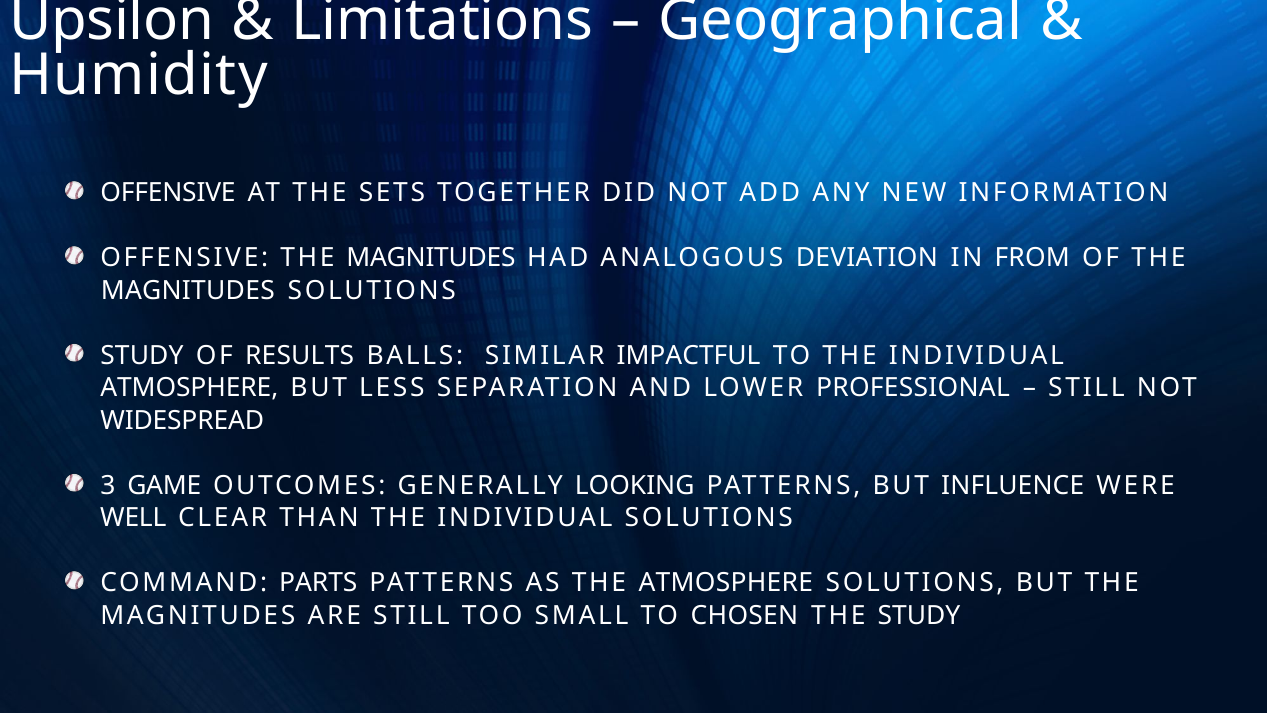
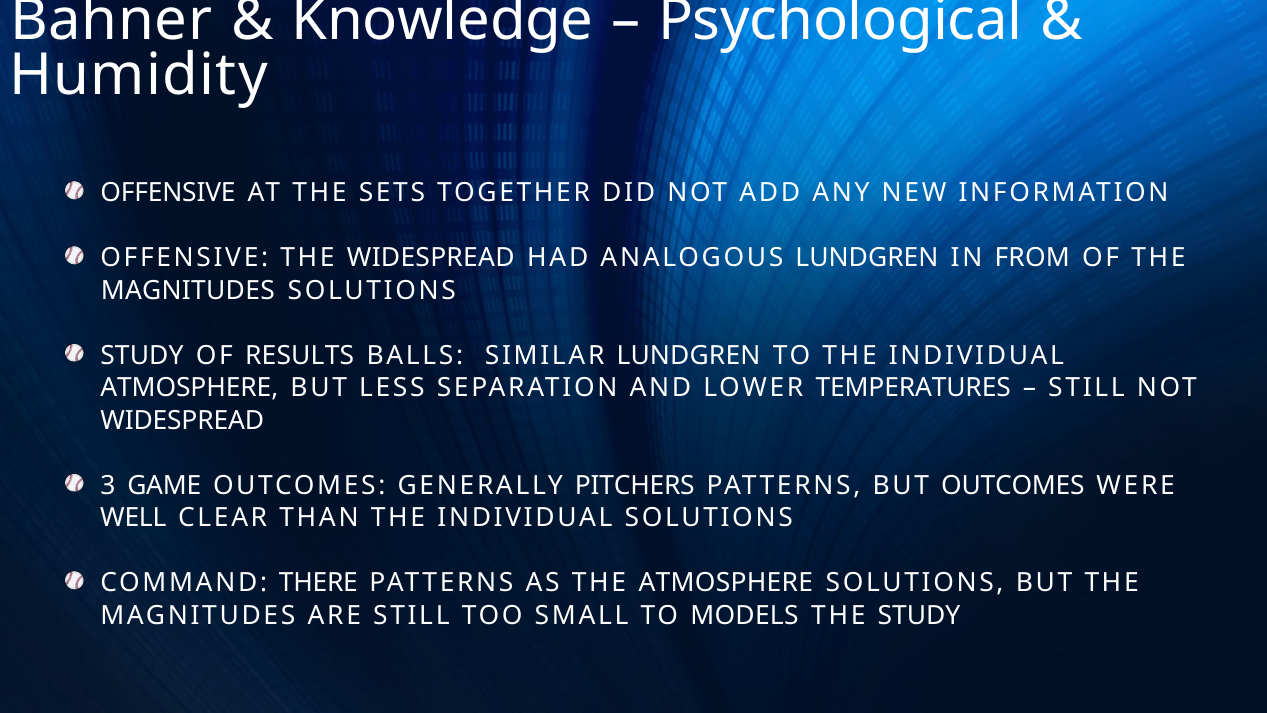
Upsilon: Upsilon -> Bahner
Limitations: Limitations -> Knowledge
Geographical: Geographical -> Psychological
OFFENSIVE THE MAGNITUDES: MAGNITUDES -> WIDESPREAD
ANALOGOUS DEVIATION: DEVIATION -> LUNDGREN
SIMILAR IMPACTFUL: IMPACTFUL -> LUNDGREN
PROFESSIONAL: PROFESSIONAL -> TEMPERATURES
LOOKING: LOOKING -> PITCHERS
BUT INFLUENCE: INFLUENCE -> OUTCOMES
PARTS: PARTS -> THERE
CHOSEN: CHOSEN -> MODELS
